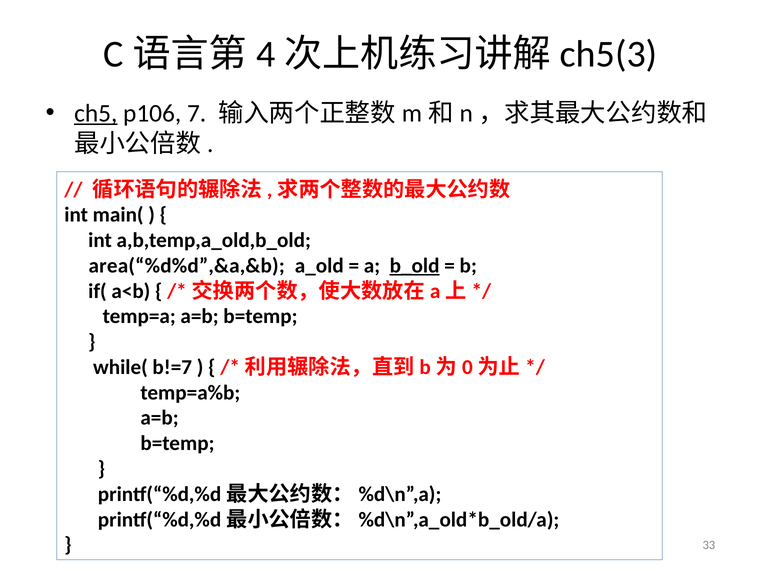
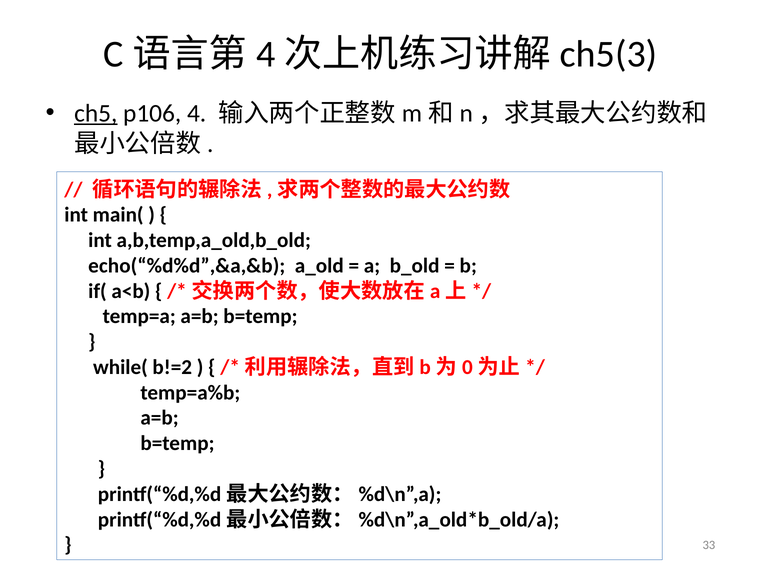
7: 7 -> 4
area(“%d%d”,&a,&b: area(“%d%d”,&a,&b -> echo(“%d%d”,&a,&b
b_old underline: present -> none
b!=7: b!=7 -> b!=2
